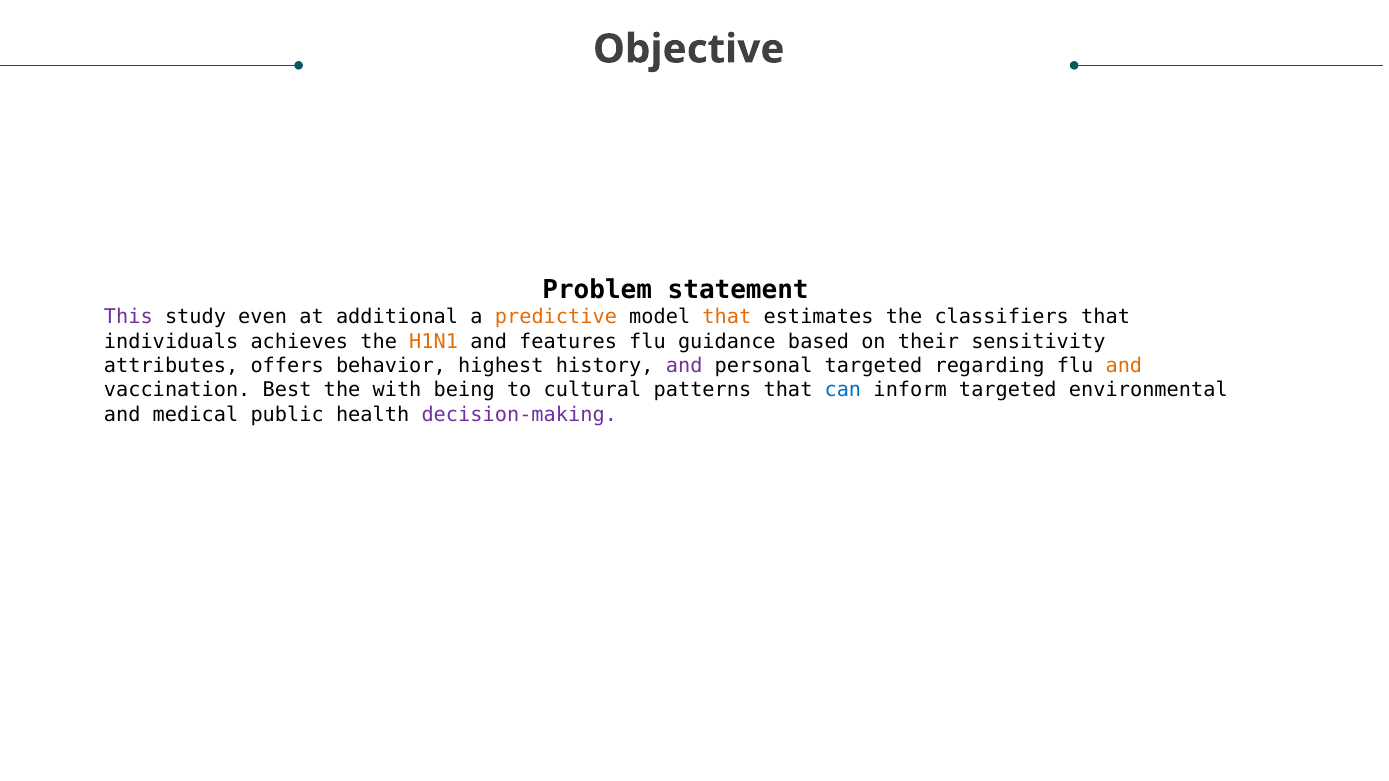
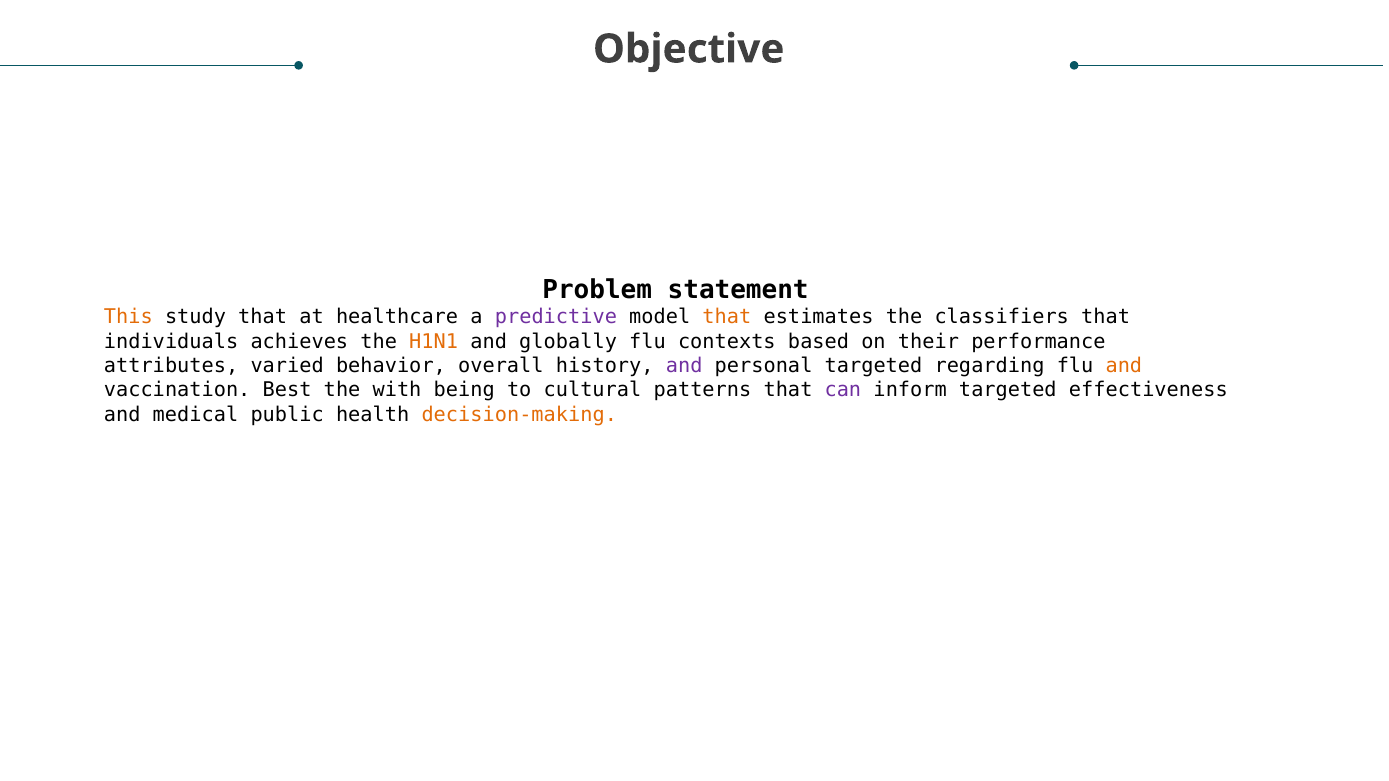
This colour: purple -> orange
study even: even -> that
additional: additional -> healthcare
predictive colour: orange -> purple
features: features -> globally
guidance: guidance -> contexts
sensitivity: sensitivity -> performance
offers: offers -> varied
highest: highest -> overall
can colour: blue -> purple
environmental: environmental -> effectiveness
decision-making colour: purple -> orange
